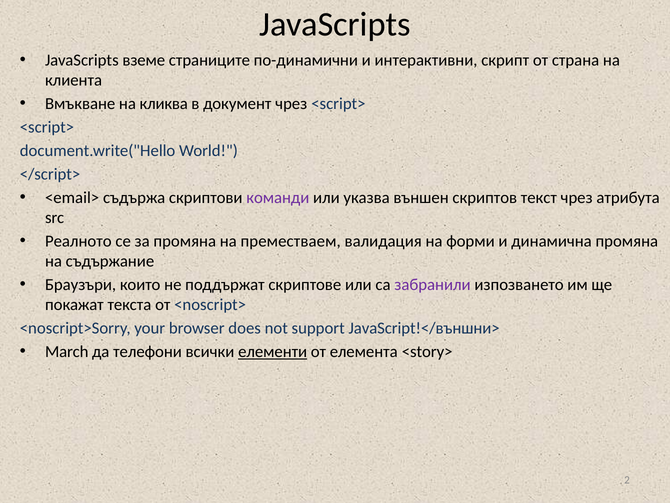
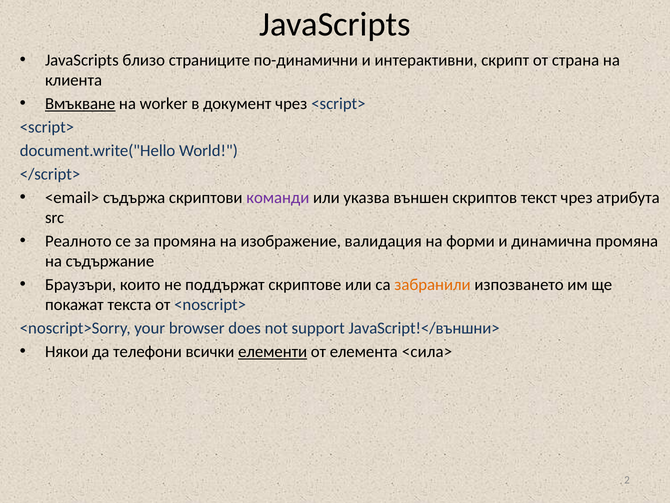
вземе: вземе -> близо
Вмъкване underline: none -> present
кликва: кликва -> worker
преместваем: преместваем -> изображение
забранили colour: purple -> orange
March: March -> Някои
<story>: <story> -> <сила>
